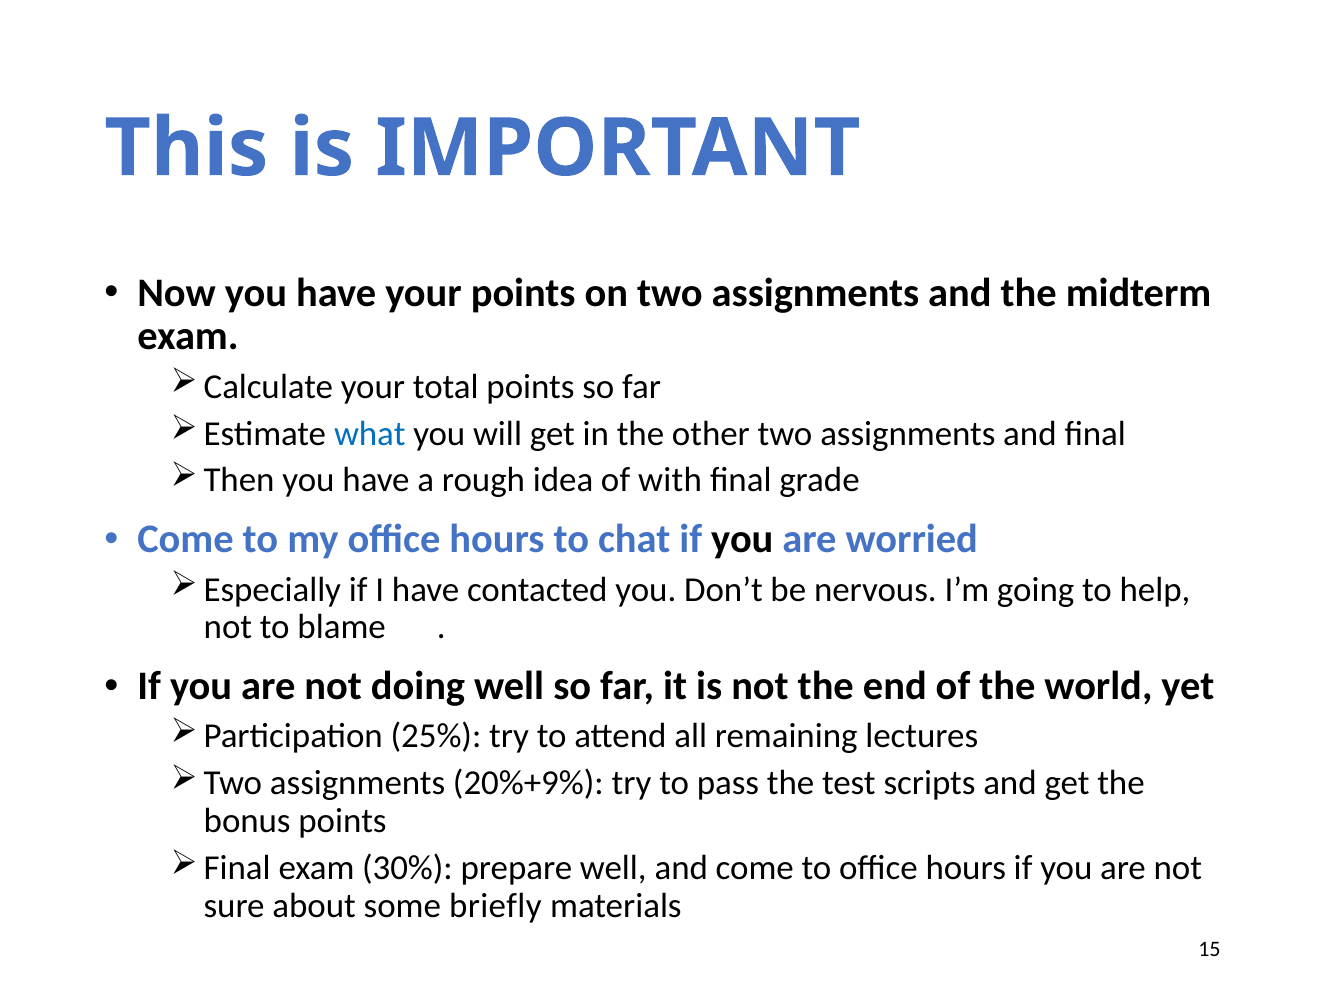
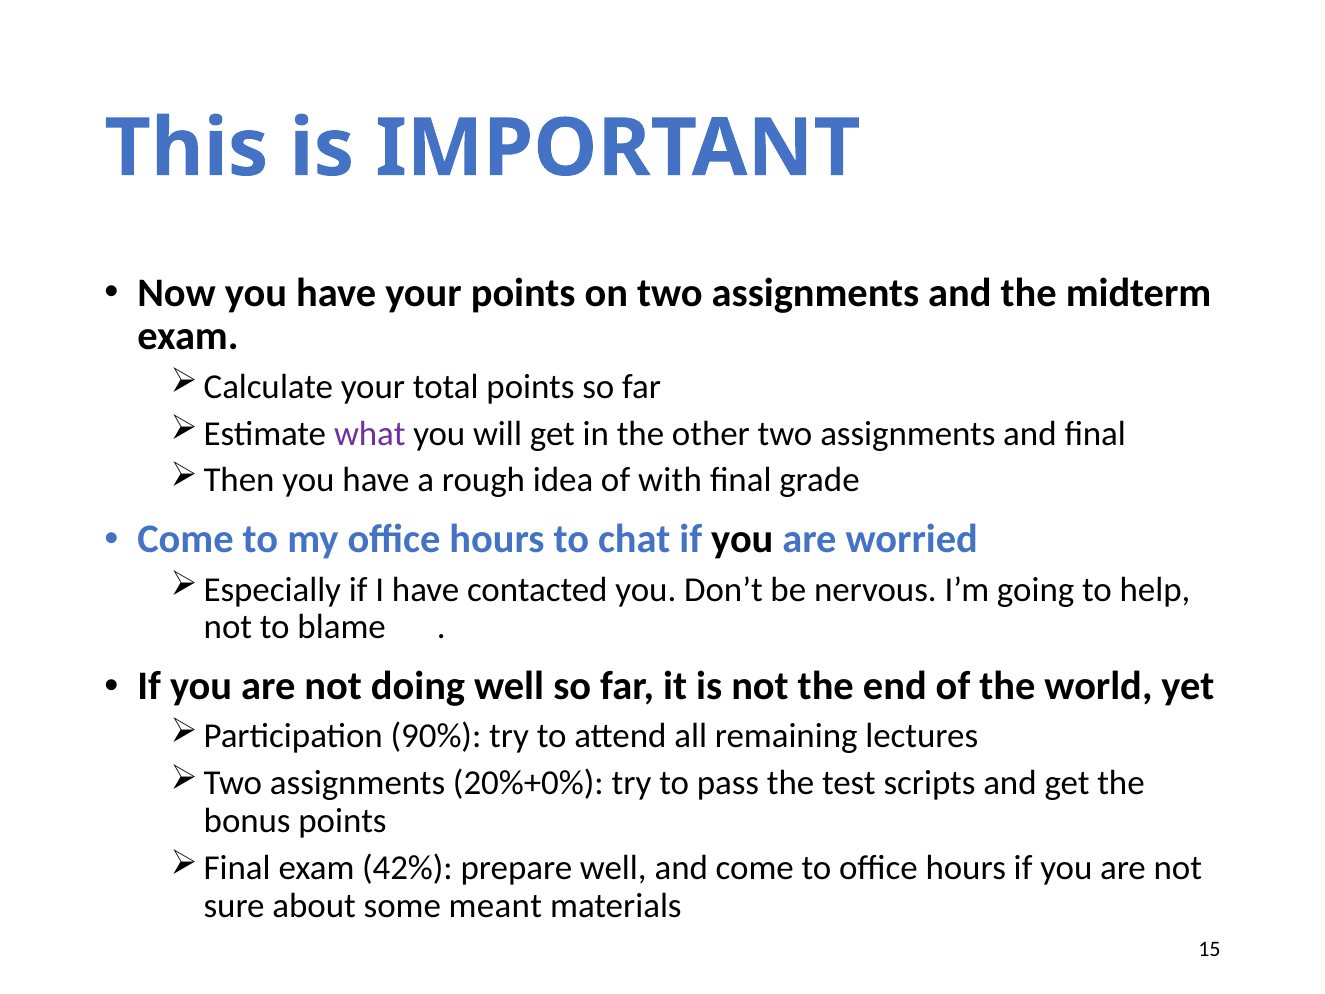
what colour: blue -> purple
25%: 25% -> 90%
20%+9%: 20%+9% -> 20%+0%
30%: 30% -> 42%
briefly: briefly -> meant
